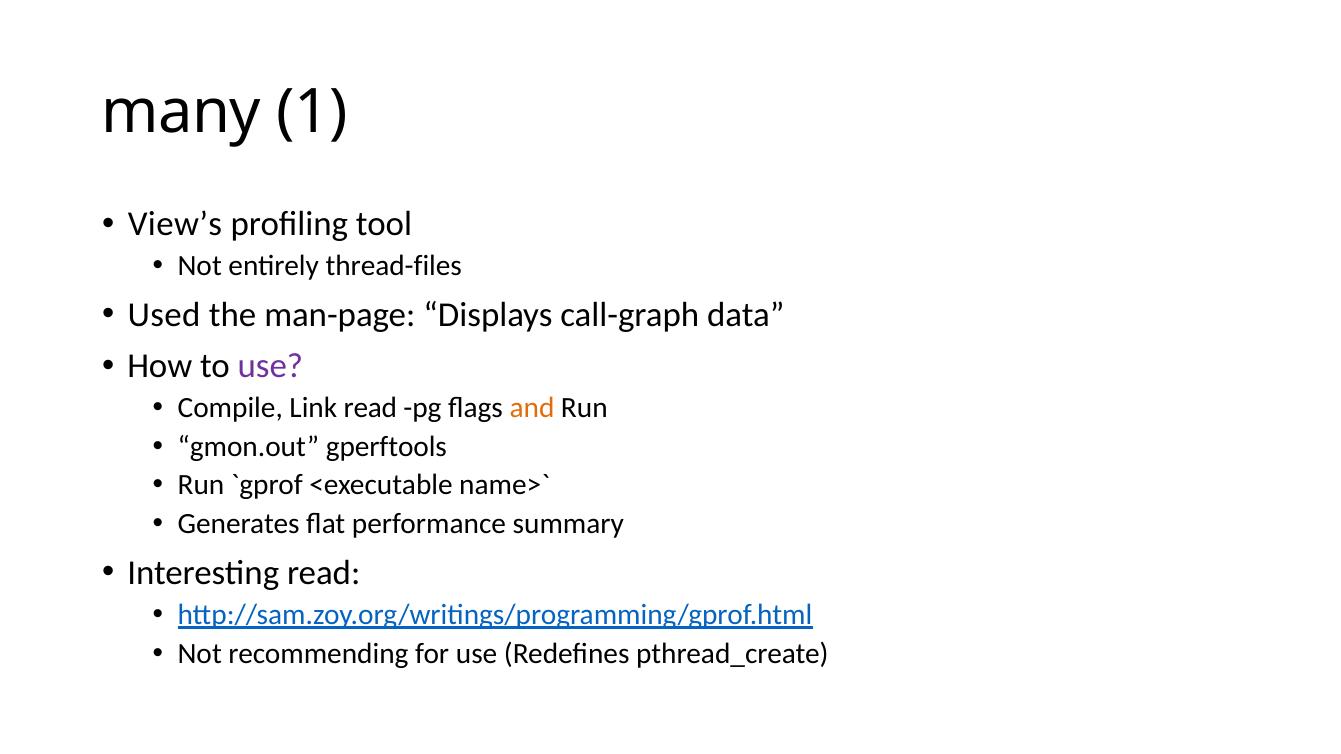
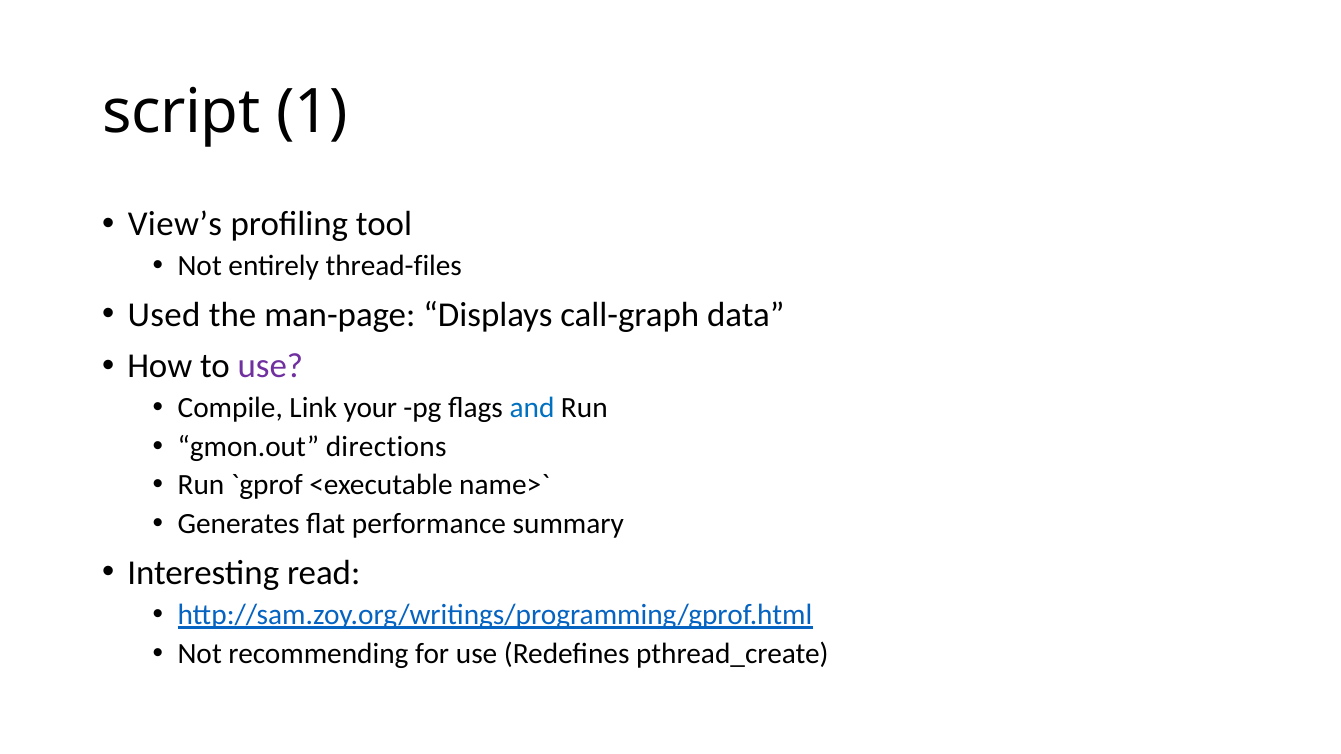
many: many -> script
Link read: read -> your
and colour: orange -> blue
gperftools: gperftools -> directions
